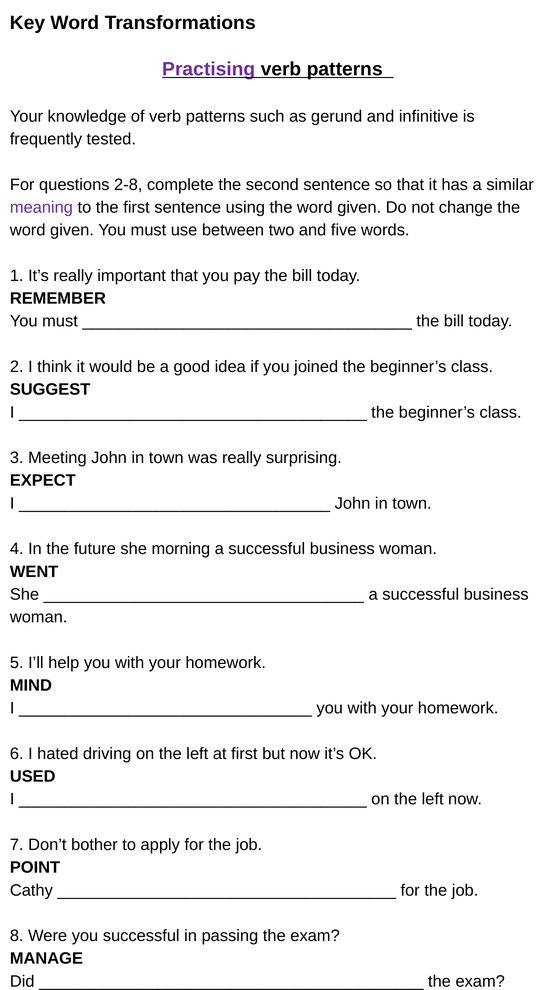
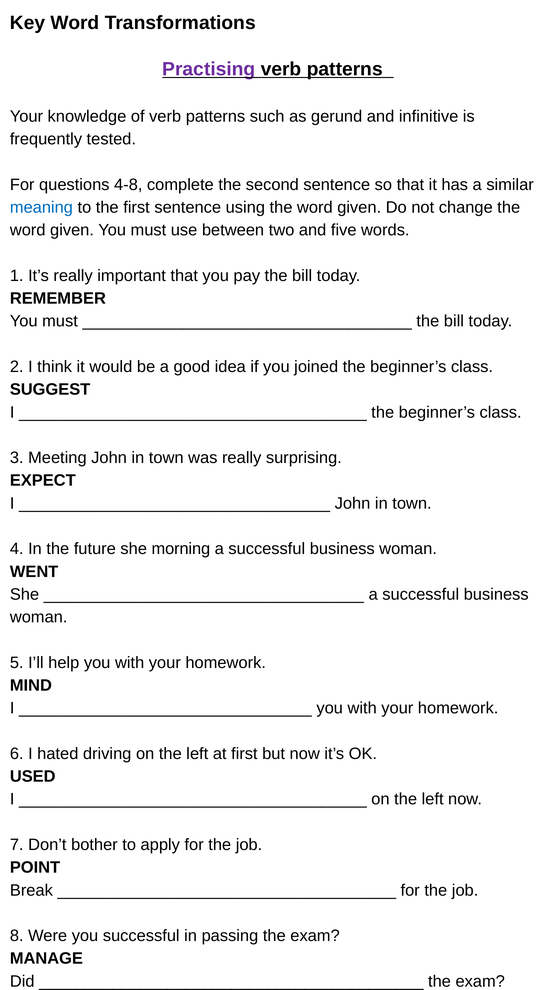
2-8: 2-8 -> 4-8
meaning colour: purple -> blue
Cathy: Cathy -> Break
